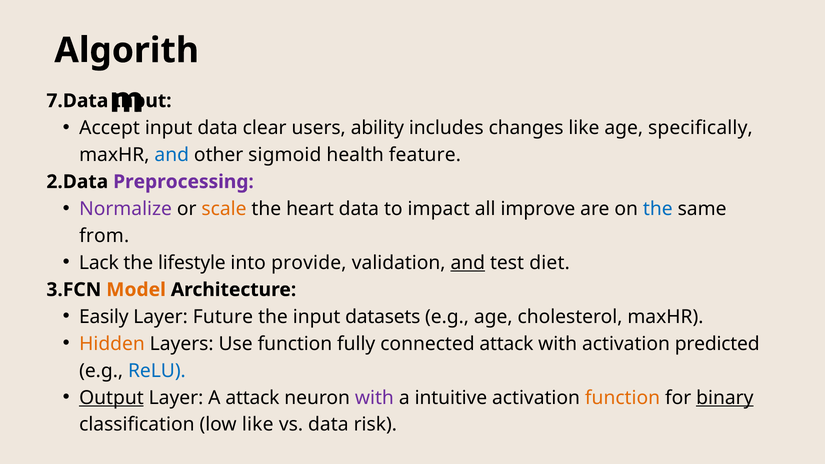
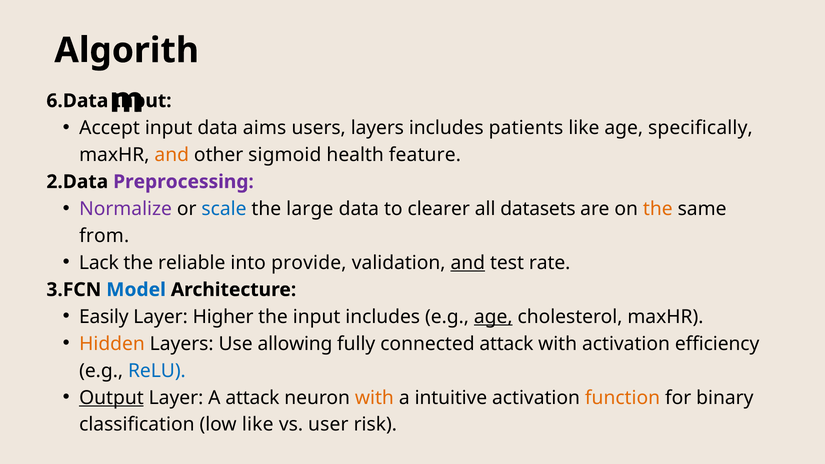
7.Data: 7.Data -> 6.Data
clear: clear -> aims
users ability: ability -> layers
changes: changes -> patients
and at (172, 155) colour: blue -> orange
scale colour: orange -> blue
heart: heart -> large
impact: impact -> clearer
improve: improve -> datasets
the at (658, 209) colour: blue -> orange
lifestyle: lifestyle -> reliable
diet: diet -> rate
Model colour: orange -> blue
Future: Future -> Higher
input datasets: datasets -> includes
age at (493, 317) underline: none -> present
Use function: function -> allowing
predicted: predicted -> efficiency
with at (374, 398) colour: purple -> orange
binary underline: present -> none
vs data: data -> user
